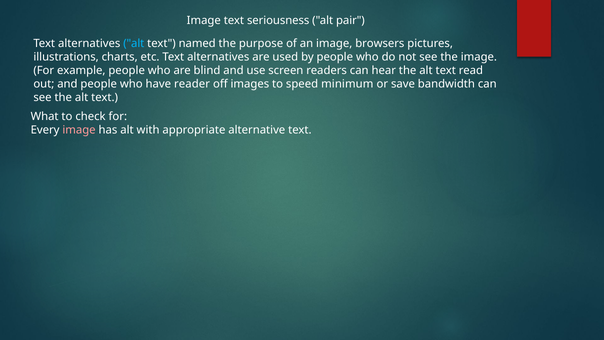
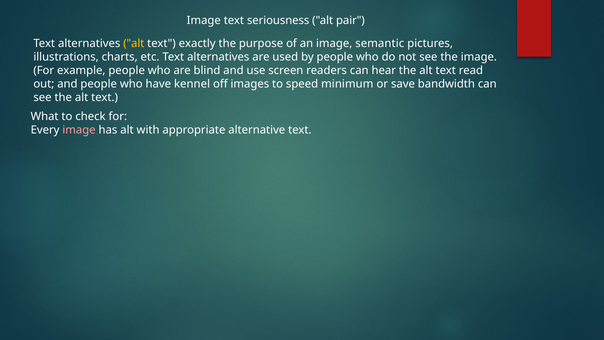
alt at (134, 43) colour: light blue -> yellow
named: named -> exactly
browsers: browsers -> semantic
reader: reader -> kennel
